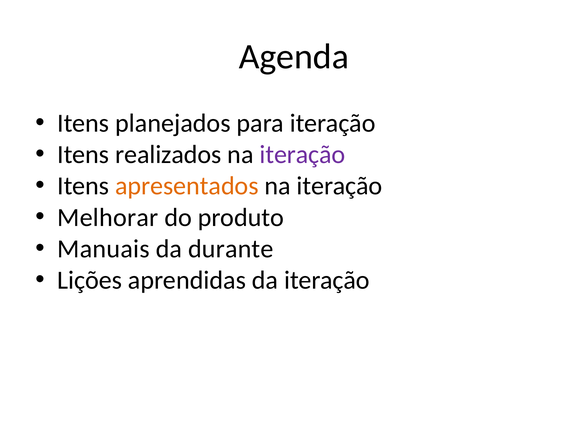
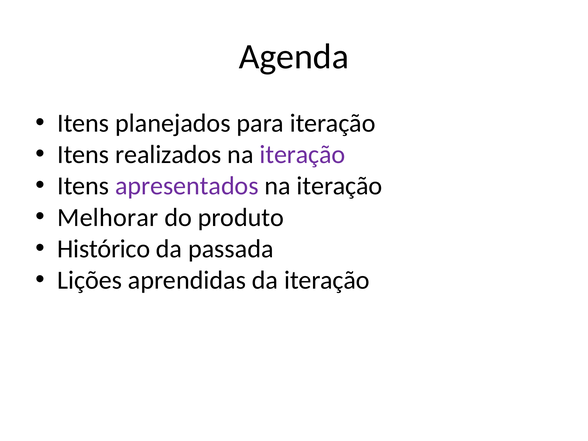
apresentados colour: orange -> purple
Manuais: Manuais -> Histórico
durante: durante -> passada
